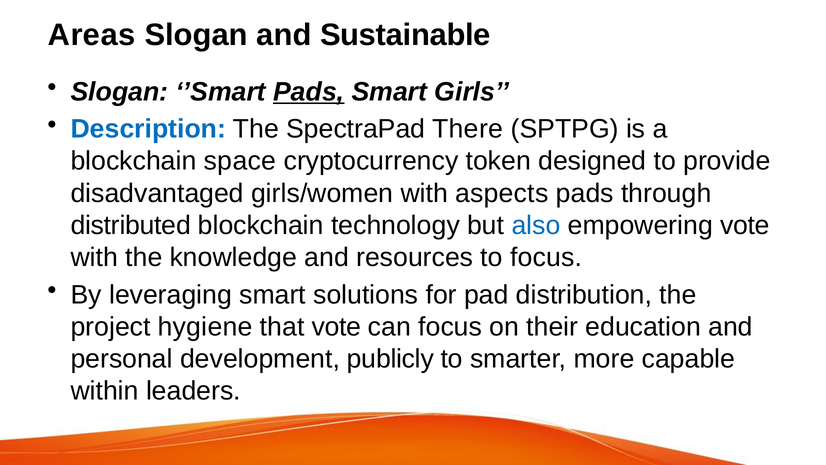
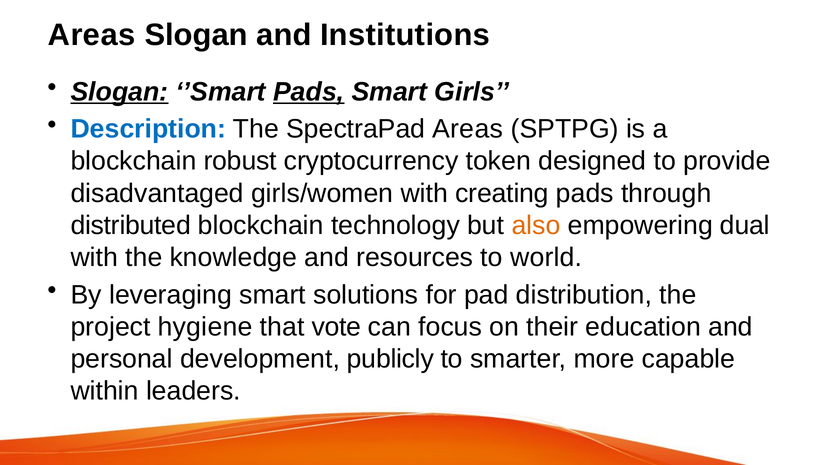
Sustainable: Sustainable -> Institutions
Slogan at (119, 92) underline: none -> present
SpectraPad There: There -> Areas
space: space -> robust
aspects: aspects -> creating
also colour: blue -> orange
empowering vote: vote -> dual
to focus: focus -> world
